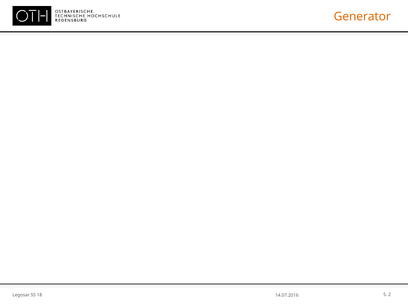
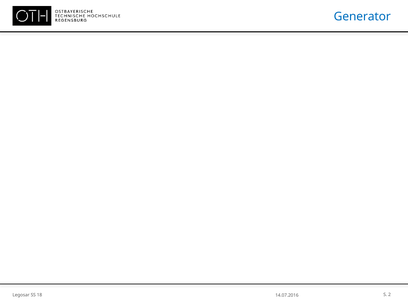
Generator colour: orange -> blue
